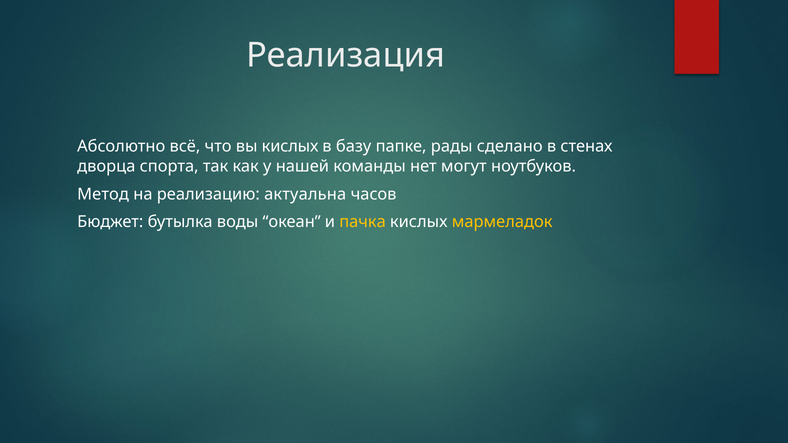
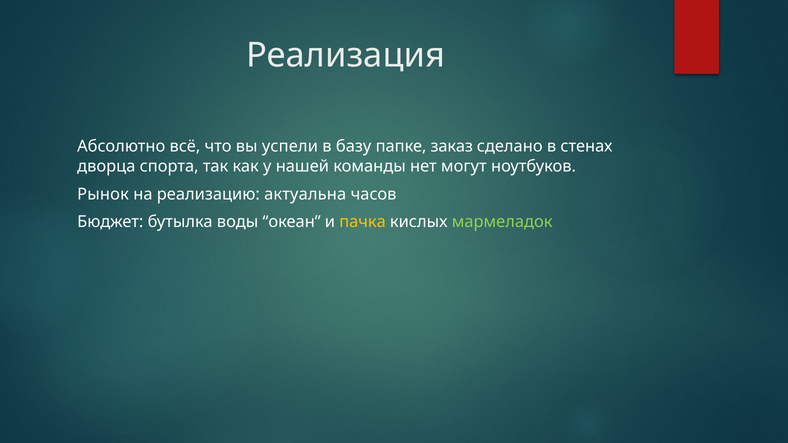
вы кислых: кислых -> успели
рады: рады -> заказ
Метод: Метод -> Рынок
мармеладок colour: yellow -> light green
